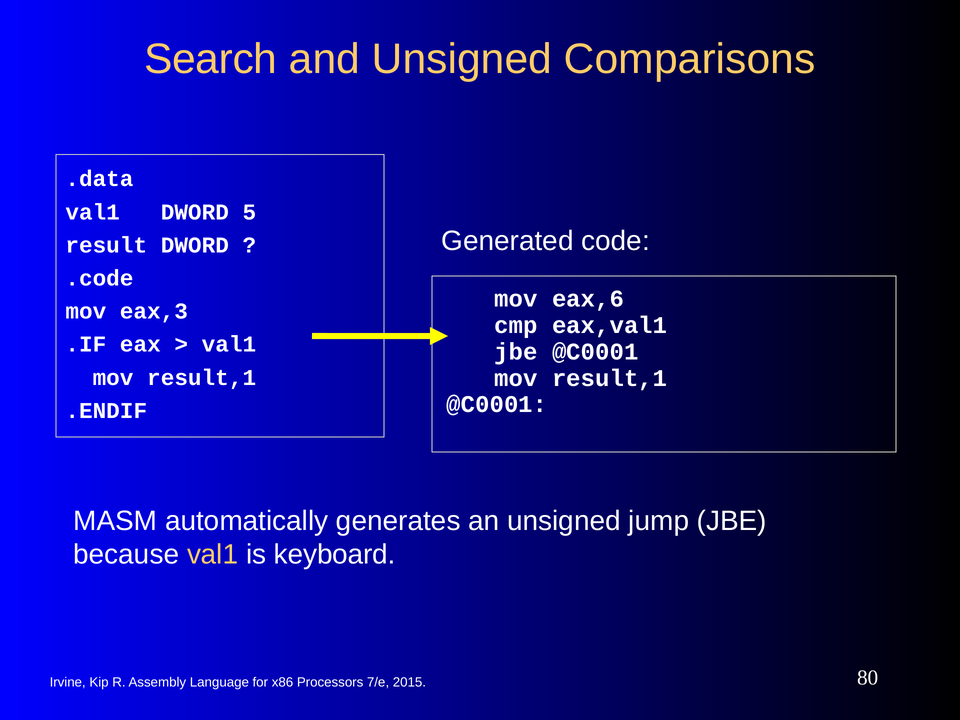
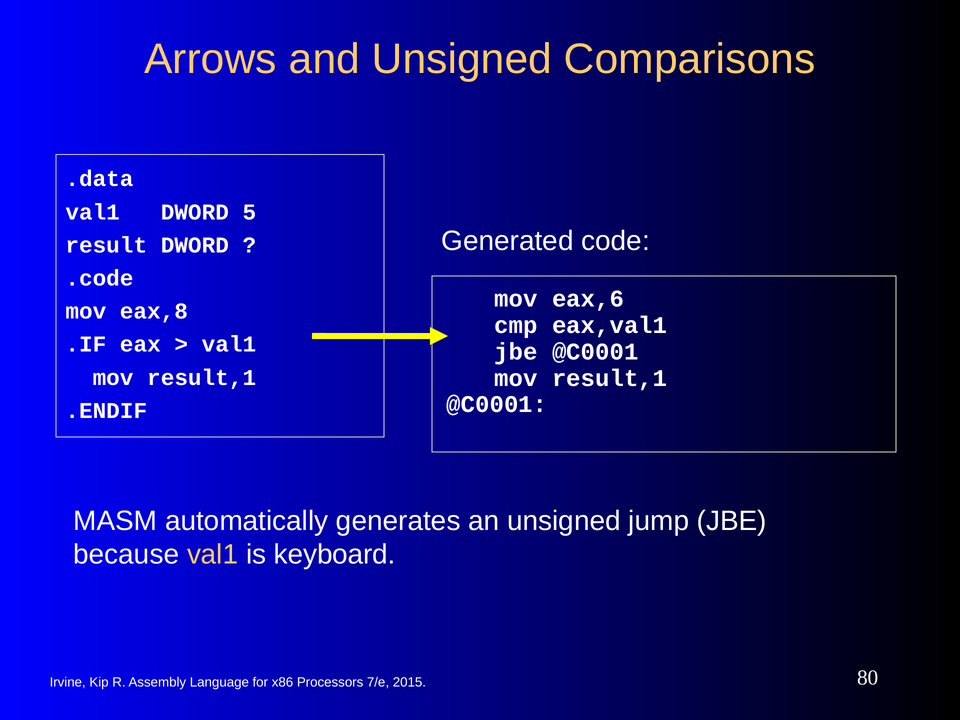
Search: Search -> Arrows
eax,3: eax,3 -> eax,8
